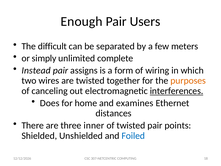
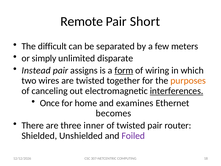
Enough: Enough -> Remote
Users: Users -> Short
complete: complete -> disparate
form underline: none -> present
Does: Does -> Once
distances: distances -> becomes
points: points -> router
Foiled colour: blue -> purple
